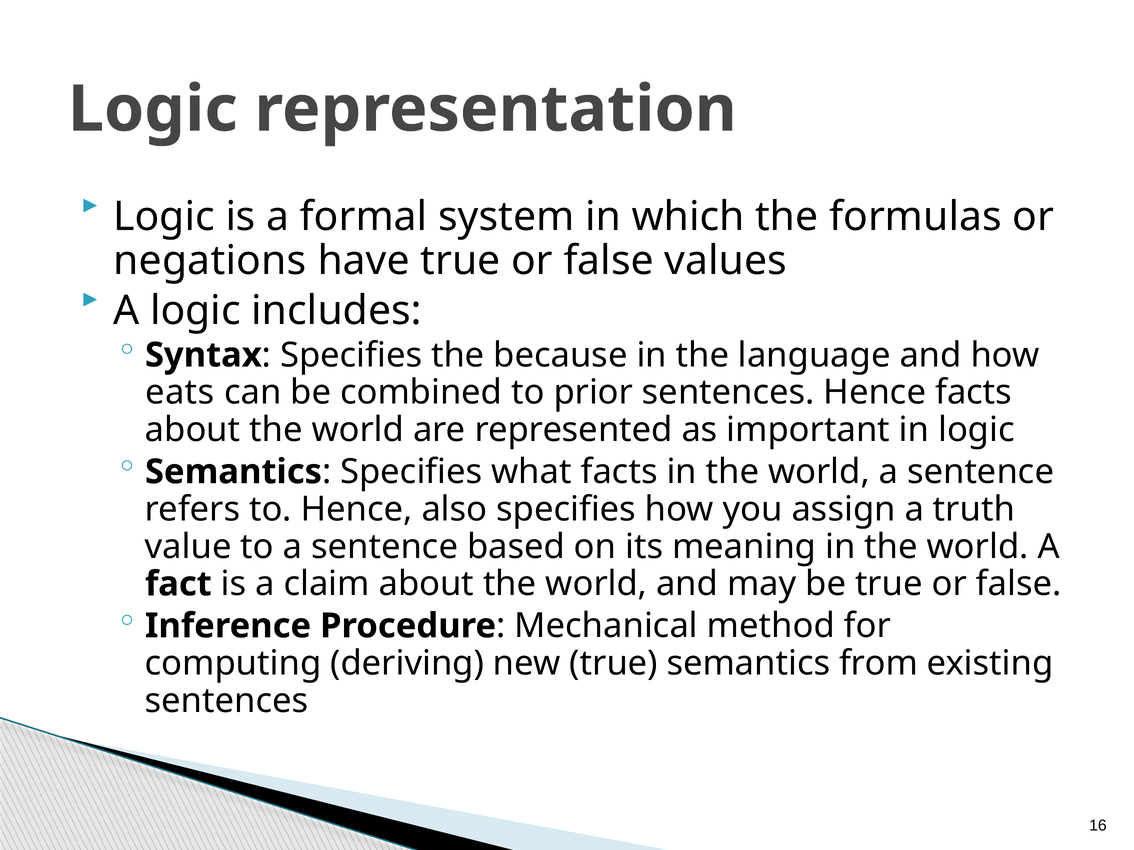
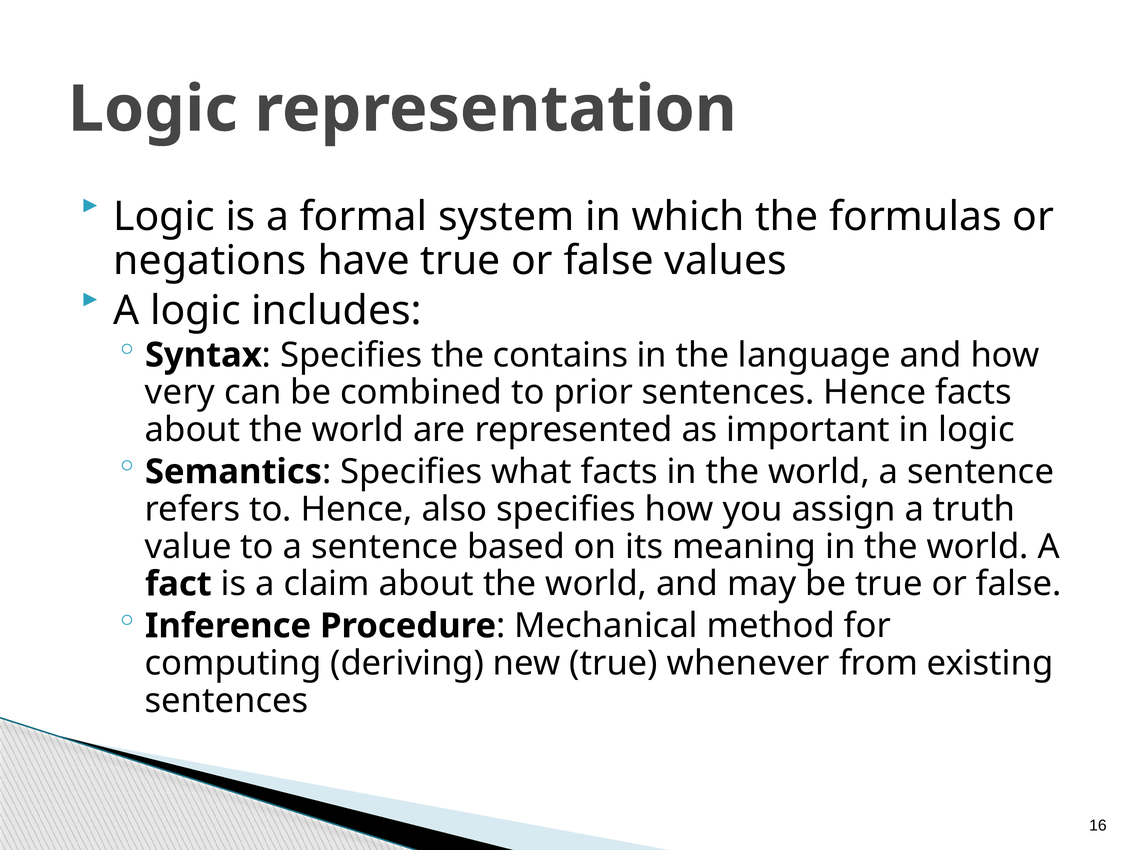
because: because -> contains
eats: eats -> very
true semantics: semantics -> whenever
